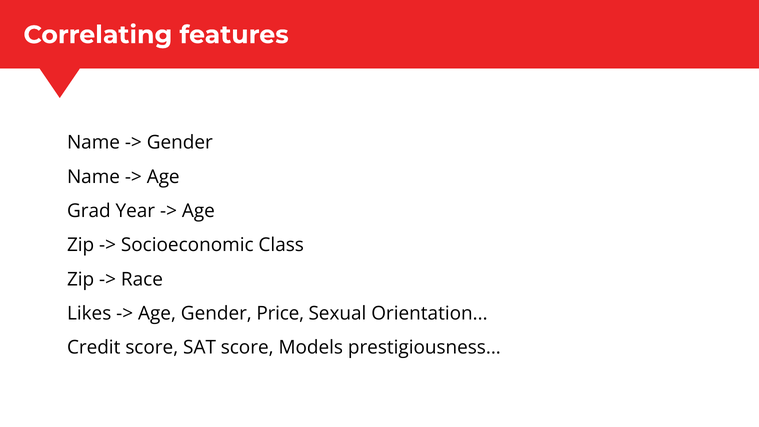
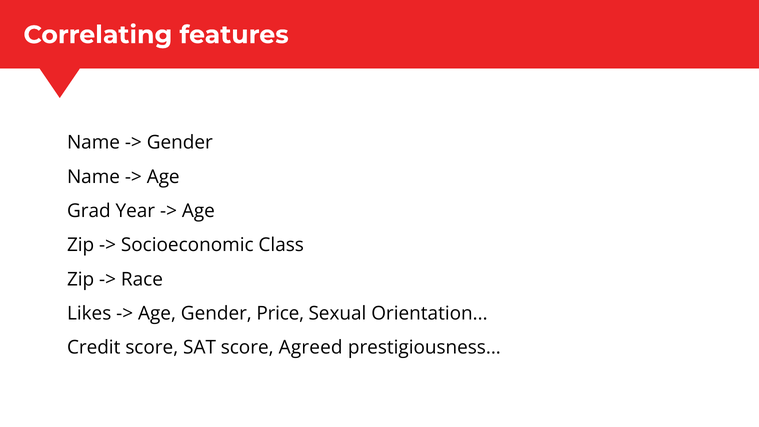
Models: Models -> Agreed
